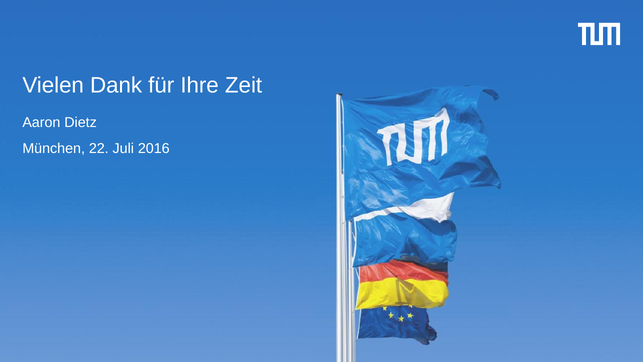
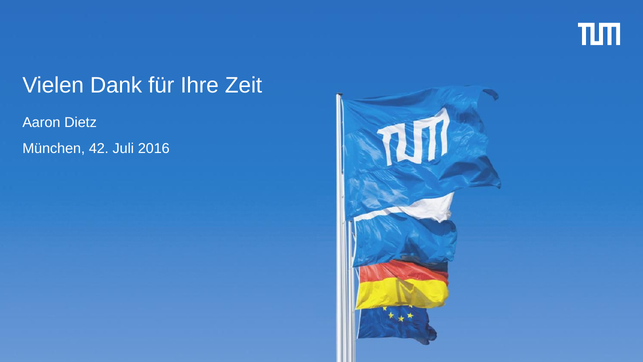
22: 22 -> 42
